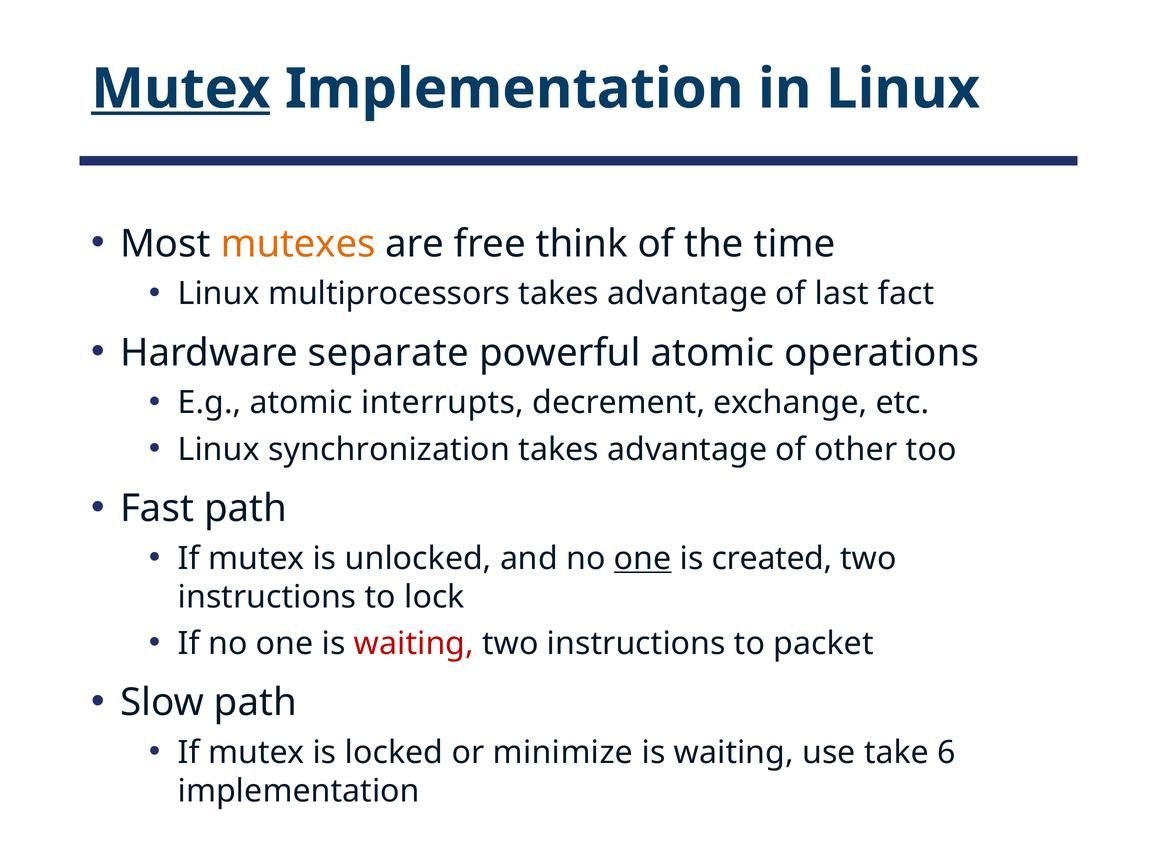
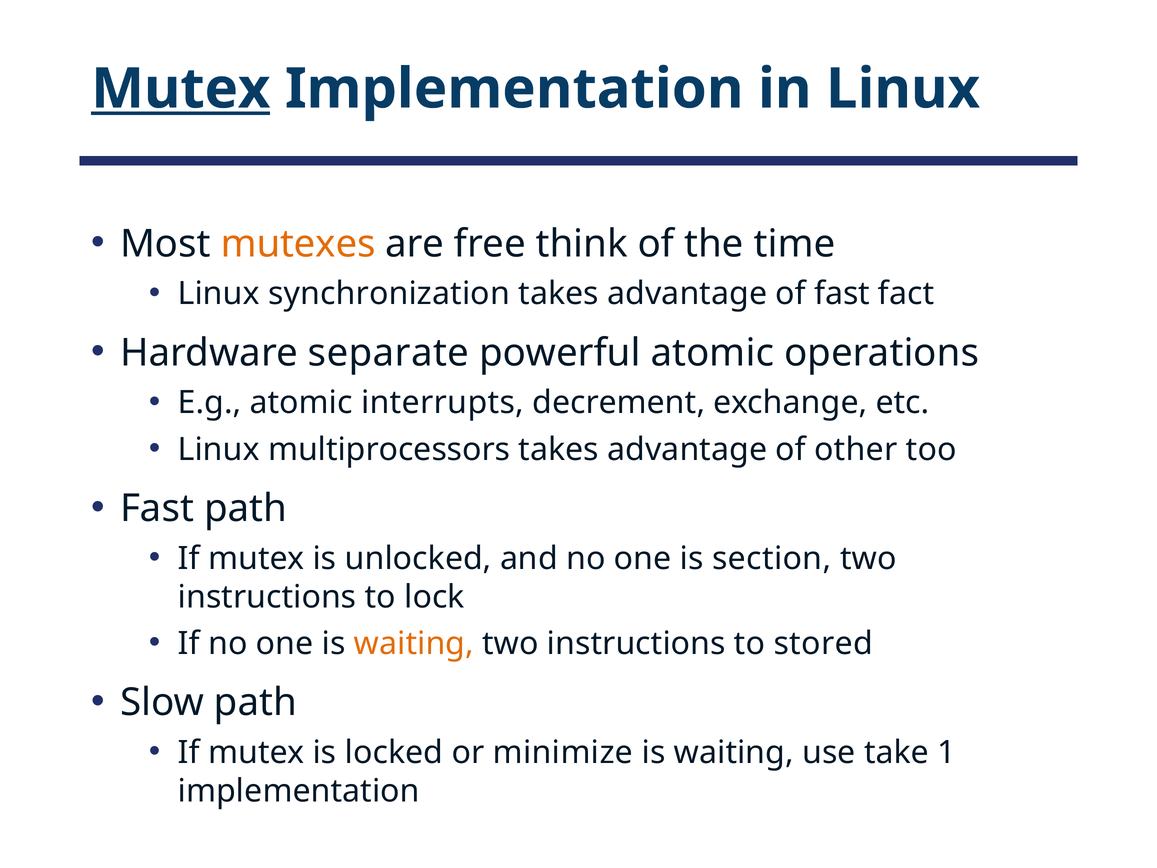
multiprocessors: multiprocessors -> synchronization
of last: last -> fast
synchronization: synchronization -> multiprocessors
one at (643, 558) underline: present -> none
created: created -> section
waiting at (414, 643) colour: red -> orange
packet: packet -> stored
6: 6 -> 1
